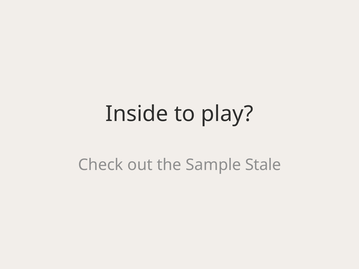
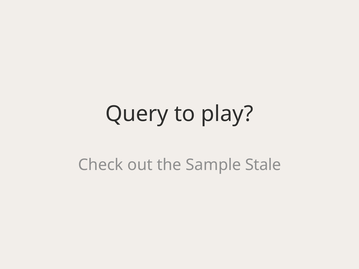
Inside: Inside -> Query
